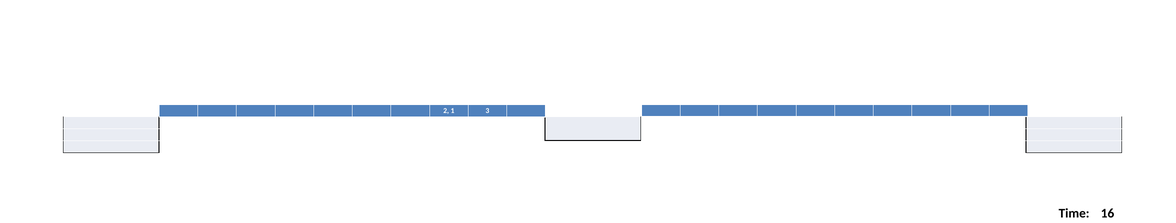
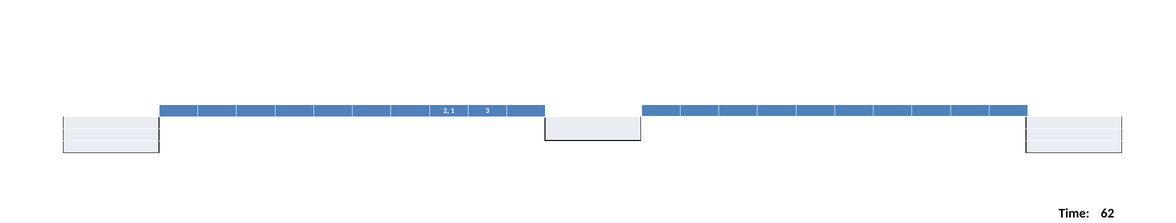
16: 16 -> 62
